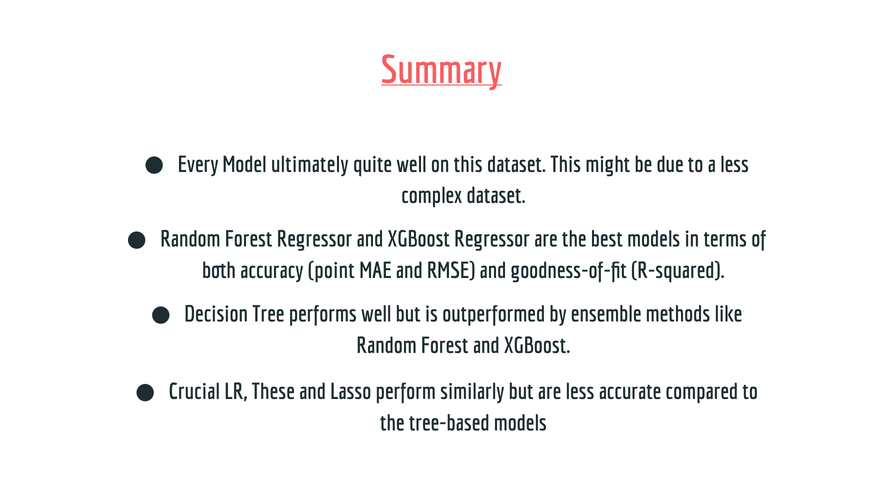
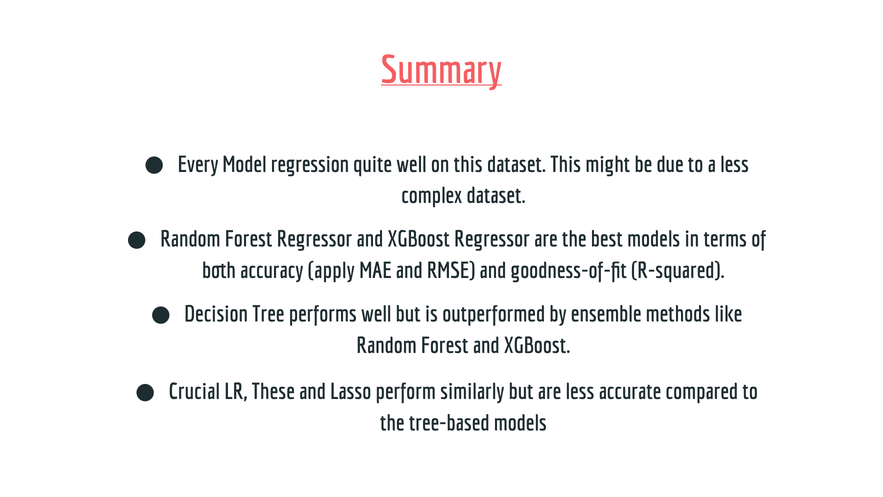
ultimately: ultimately -> regression
point: point -> apply
